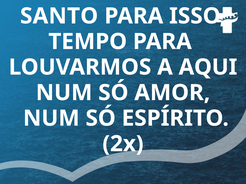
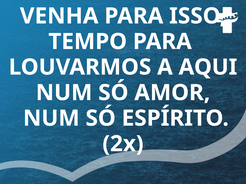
SANTO: SANTO -> VENHA
